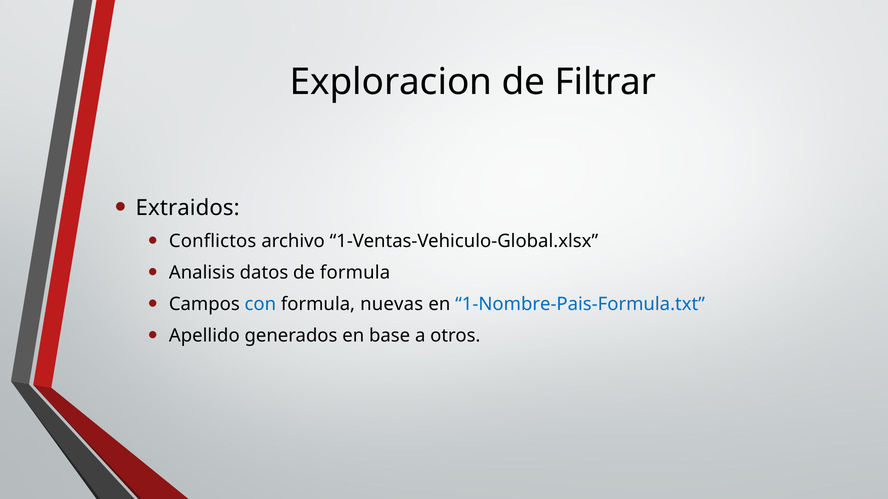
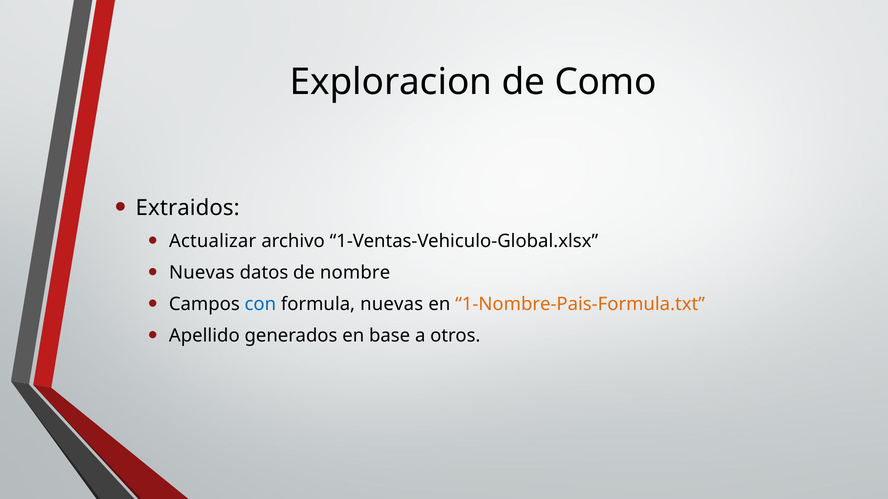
Filtrar: Filtrar -> Como
Conflictos: Conflictos -> Actualizar
Analisis at (202, 273): Analisis -> Nuevas
de formula: formula -> nombre
1-Nombre-Pais-Formula.txt colour: blue -> orange
